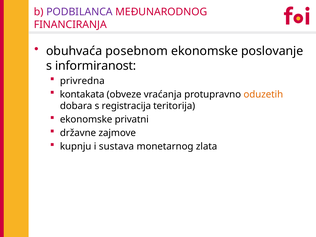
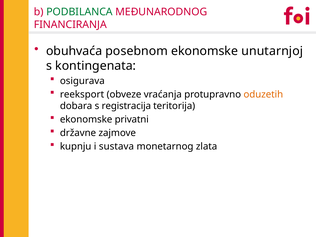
PODBILANCA colour: purple -> green
poslovanje: poslovanje -> unutarnjoj
informiranost: informiranost -> kontingenata
privredna: privredna -> osigurava
kontakata: kontakata -> reeksport
